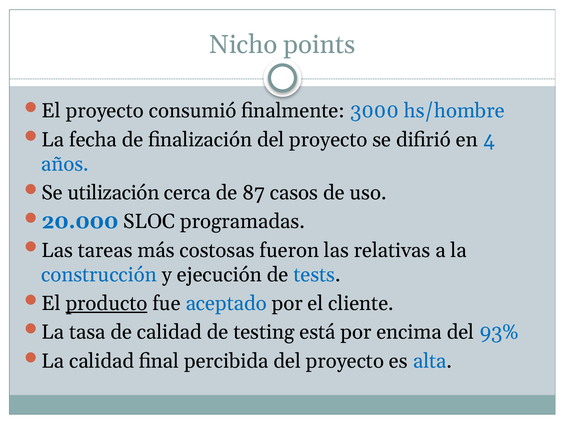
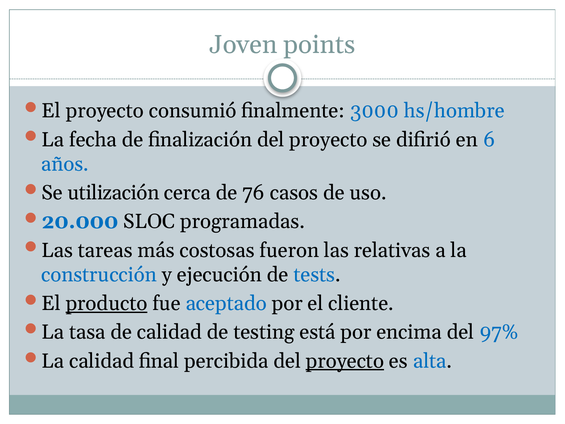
Nicho: Nicho -> Joven
4: 4 -> 6
87: 87 -> 76
93%: 93% -> 97%
proyecto at (345, 361) underline: none -> present
